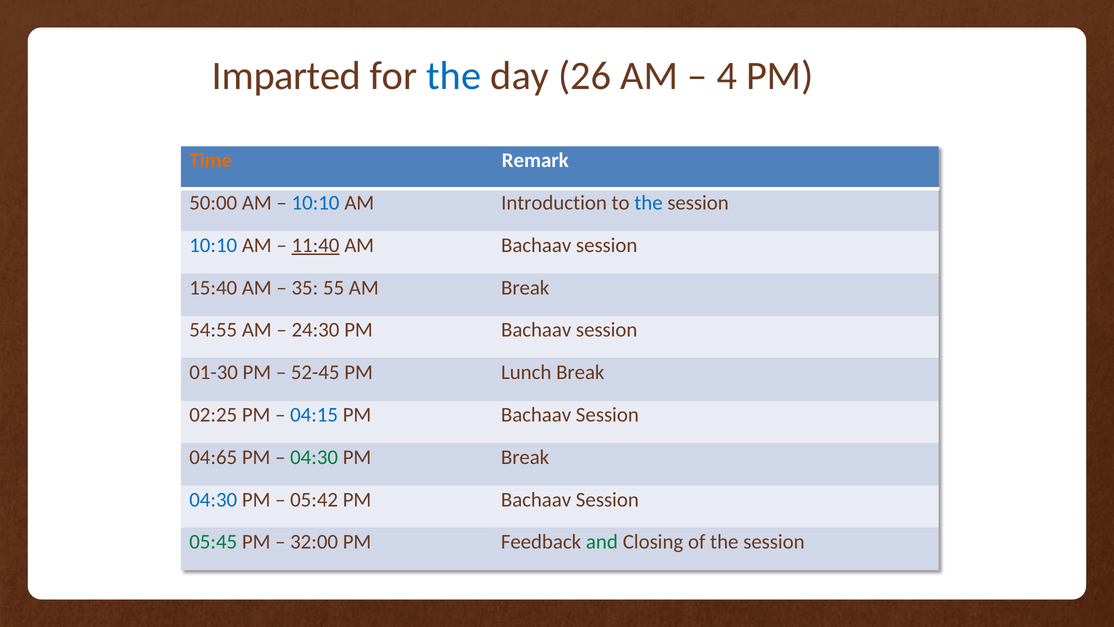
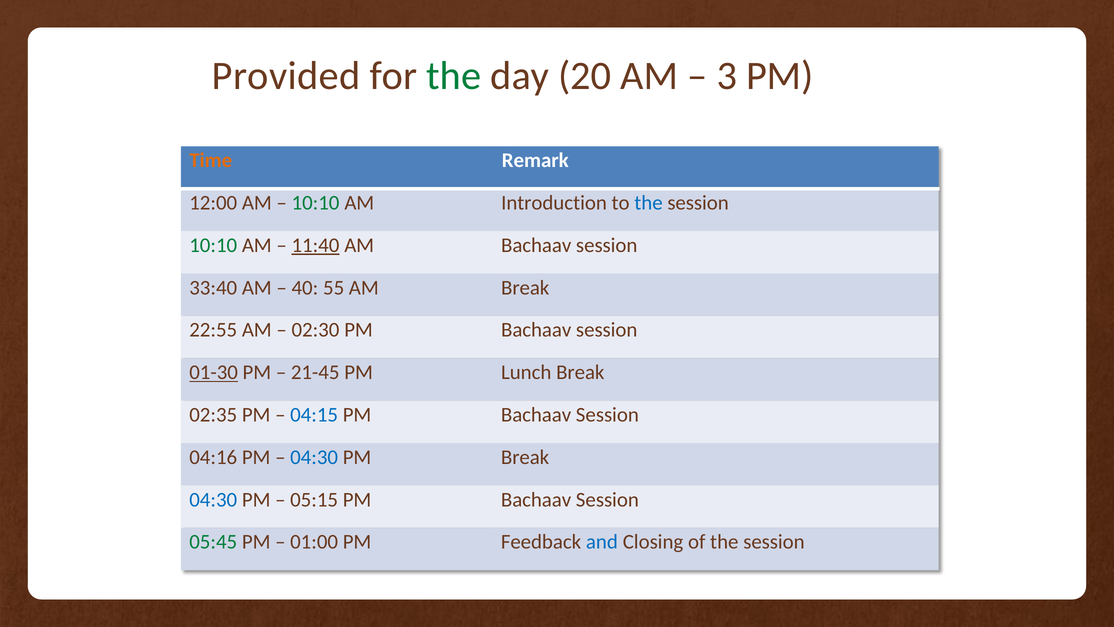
Imparted: Imparted -> Provided
the at (454, 76) colour: blue -> green
26: 26 -> 20
4: 4 -> 3
50:00: 50:00 -> 12:00
10:10 at (316, 203) colour: blue -> green
10:10 at (213, 245) colour: blue -> green
15:40: 15:40 -> 33:40
35: 35 -> 40
54:55: 54:55 -> 22:55
24:30: 24:30 -> 02:30
01-30 underline: none -> present
52-45: 52-45 -> 21-45
02:25: 02:25 -> 02:35
04:65: 04:65 -> 04:16
04:30 at (314, 457) colour: green -> blue
05:42: 05:42 -> 05:15
32:00: 32:00 -> 01:00
and colour: green -> blue
